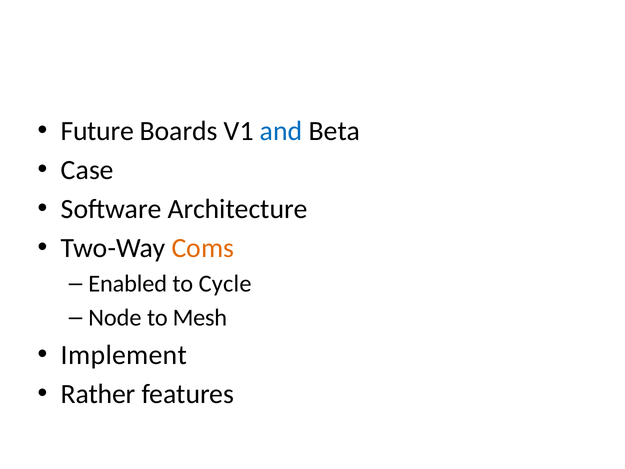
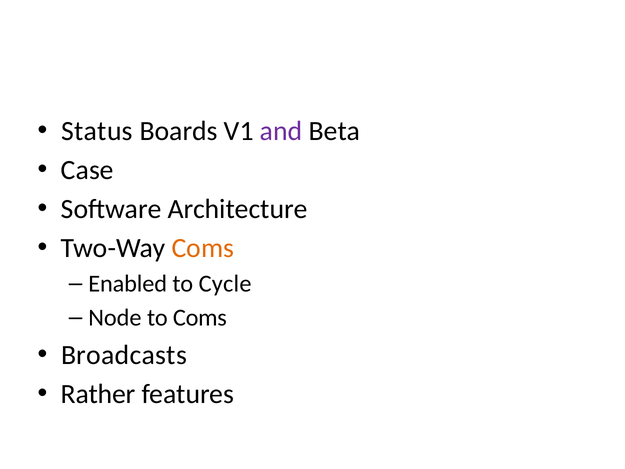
Future: Future -> Status
and colour: blue -> purple
to Mesh: Mesh -> Coms
Implement: Implement -> Broadcasts
